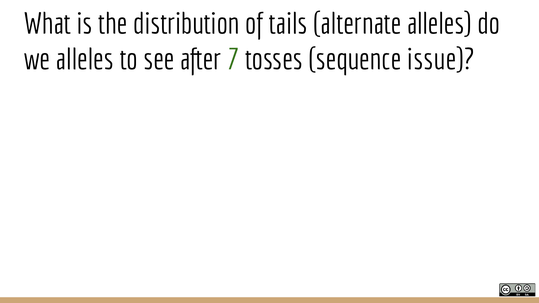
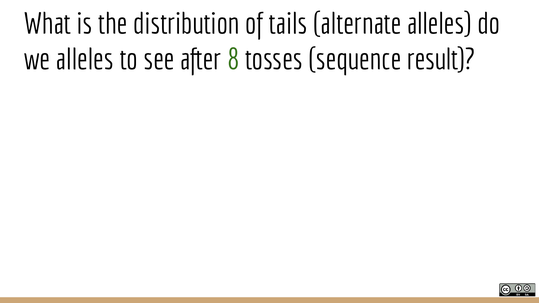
7: 7 -> 8
issue: issue -> result
